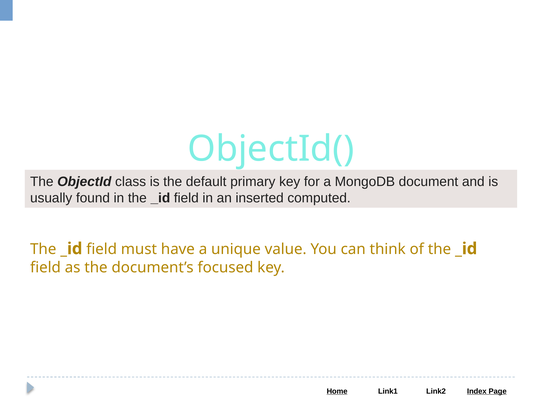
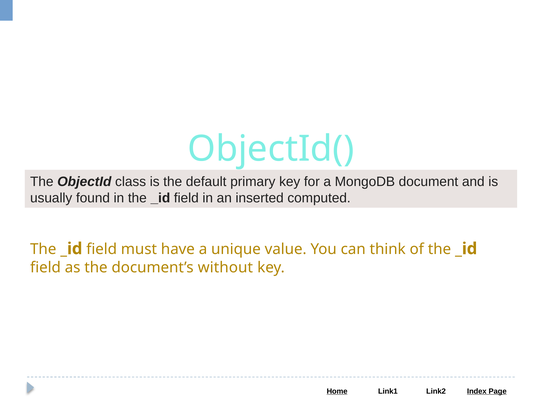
focused: focused -> without
